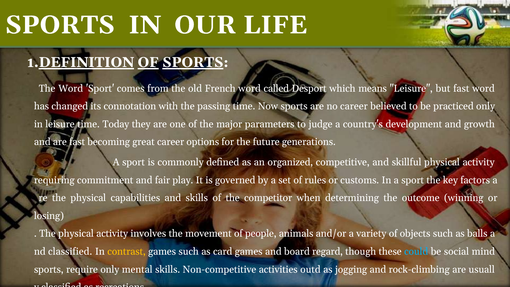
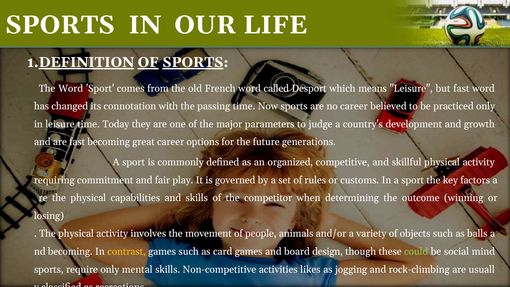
nd classified: classified -> becoming
regard: regard -> design
could colour: light blue -> light green
outd: outd -> likes
